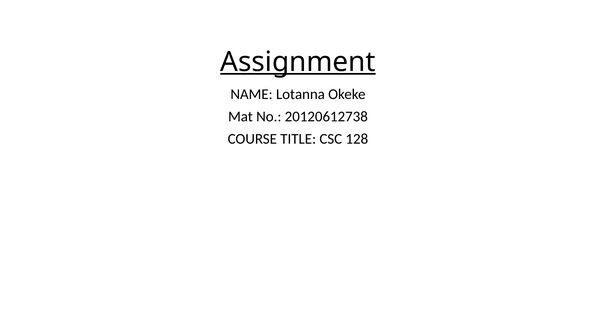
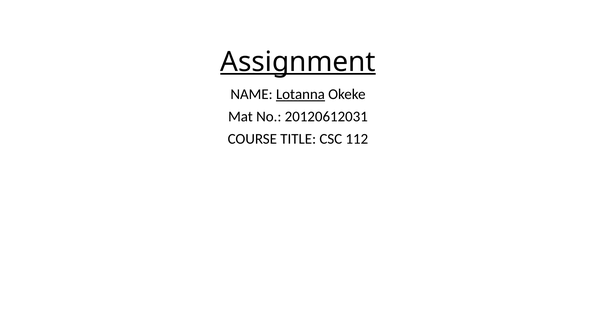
Lotanna underline: none -> present
20120612738: 20120612738 -> 20120612031
128: 128 -> 112
